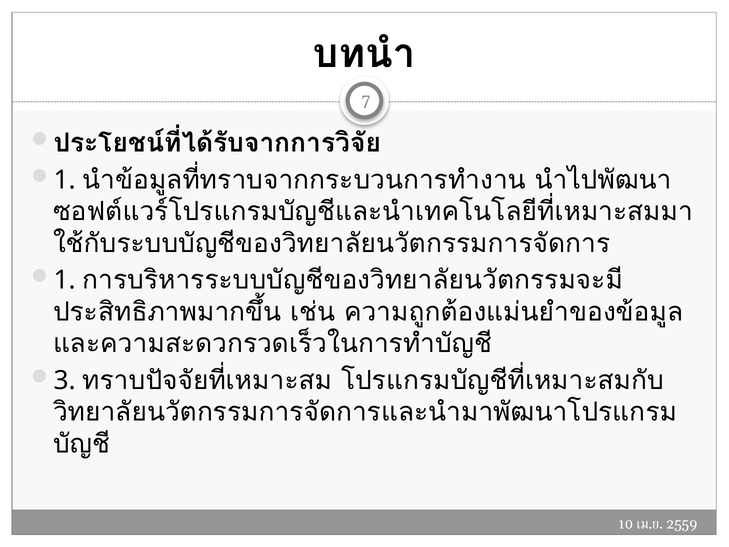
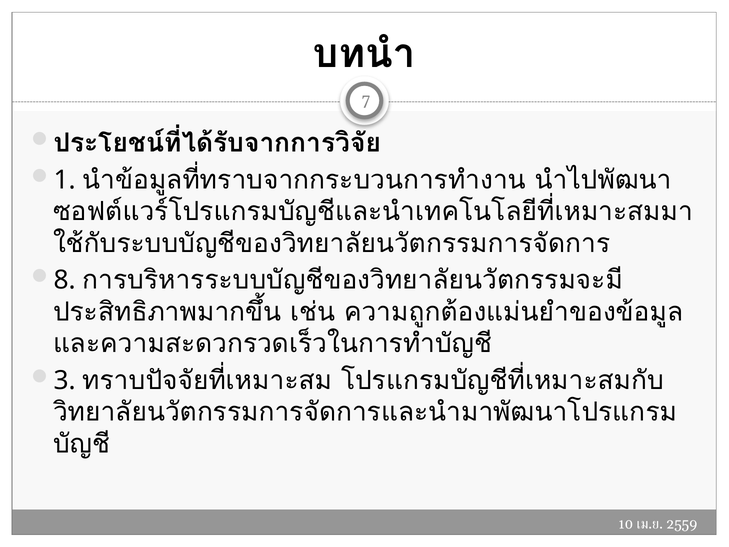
1 at (65, 280): 1 -> 8
